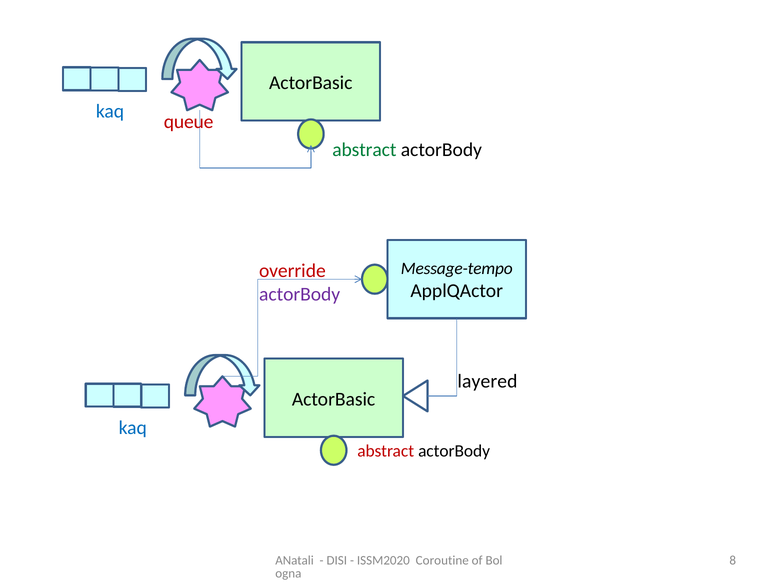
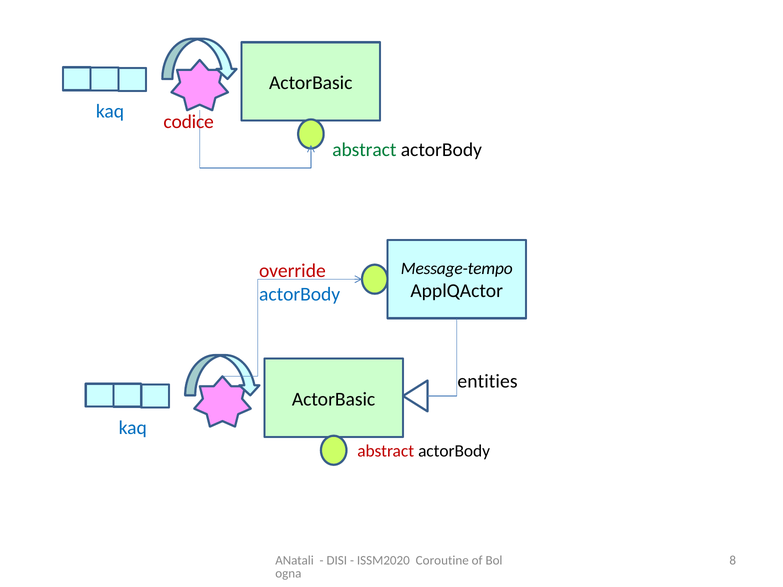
queue: queue -> codice
actorBody at (300, 295) colour: purple -> blue
layered: layered -> entities
